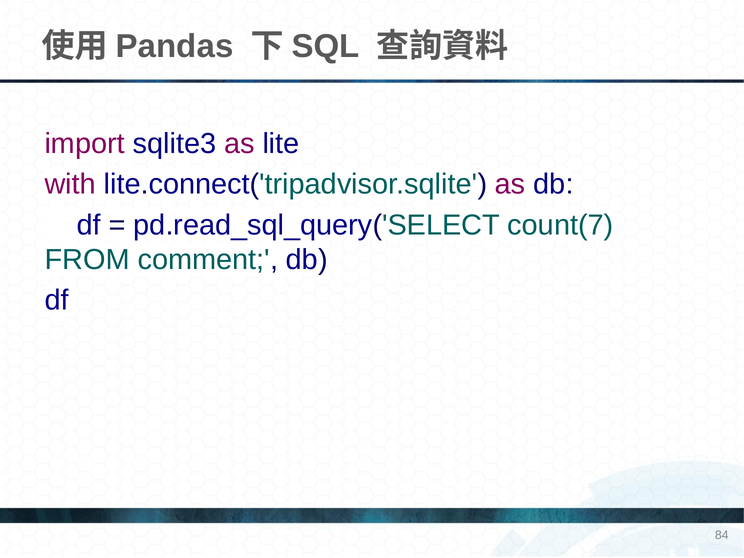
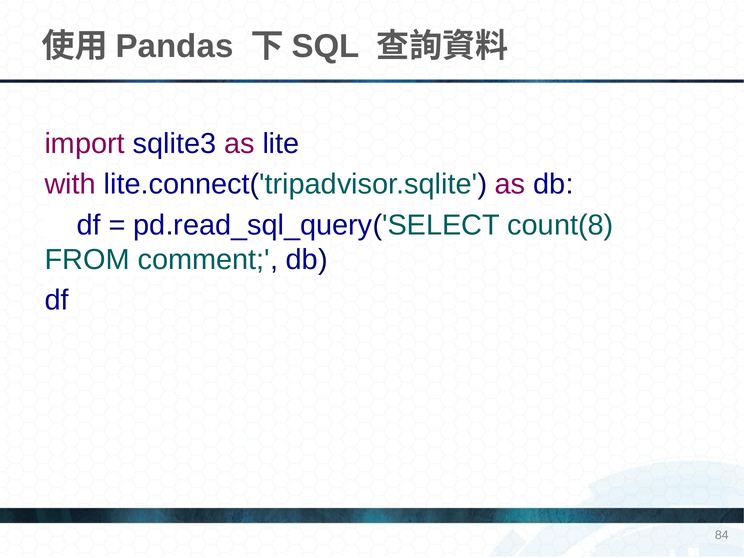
count(7: count(7 -> count(8
